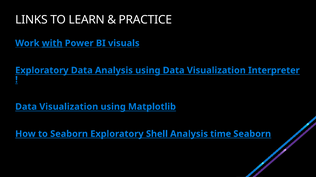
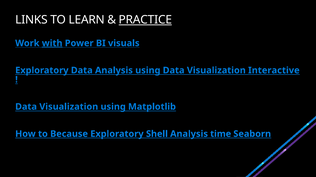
PRACTICE underline: none -> present
Interpreter: Interpreter -> Interactive
to Seaborn: Seaborn -> Because
